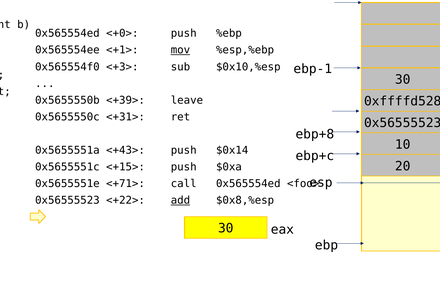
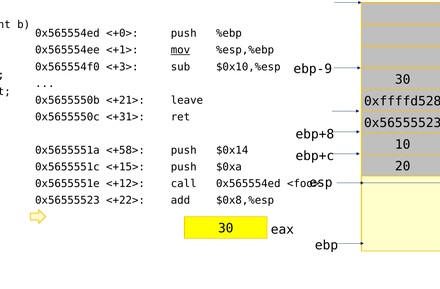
ebp-1: ebp-1 -> ebp-9
<+39>: <+39> -> <+21>
<+43>: <+43> -> <+58>
<+71>: <+71> -> <+12>
add underline: present -> none
